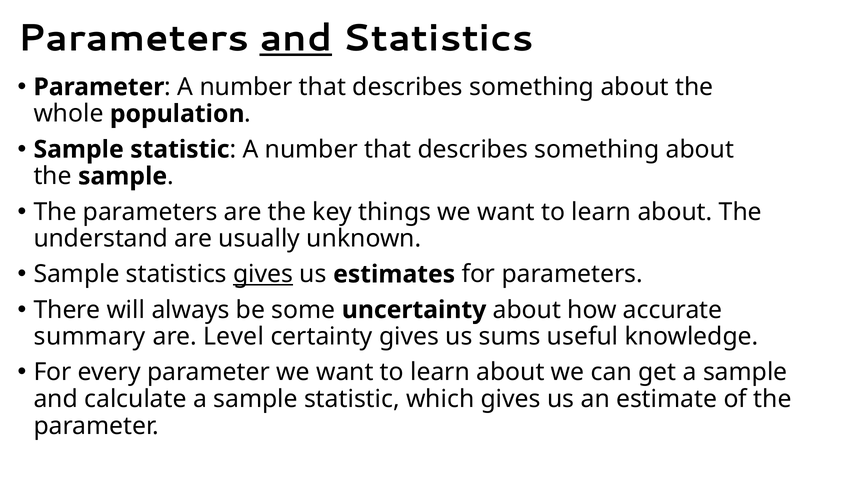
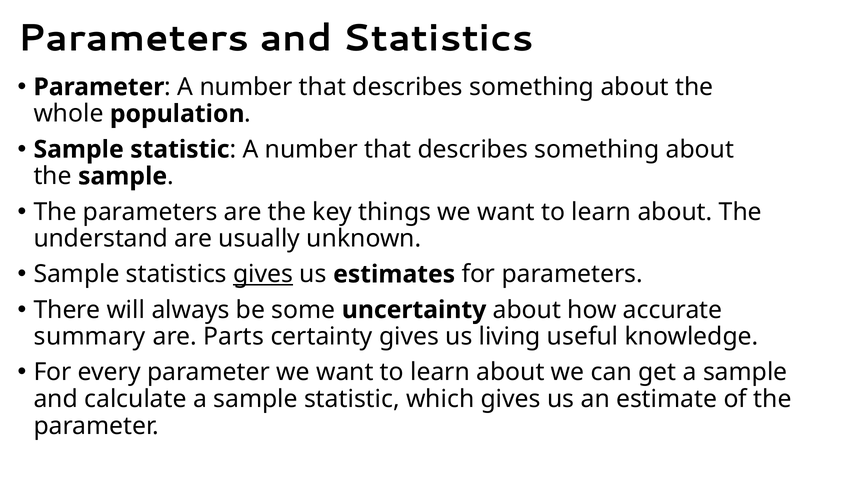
and at (296, 38) underline: present -> none
Level: Level -> Parts
sums: sums -> living
